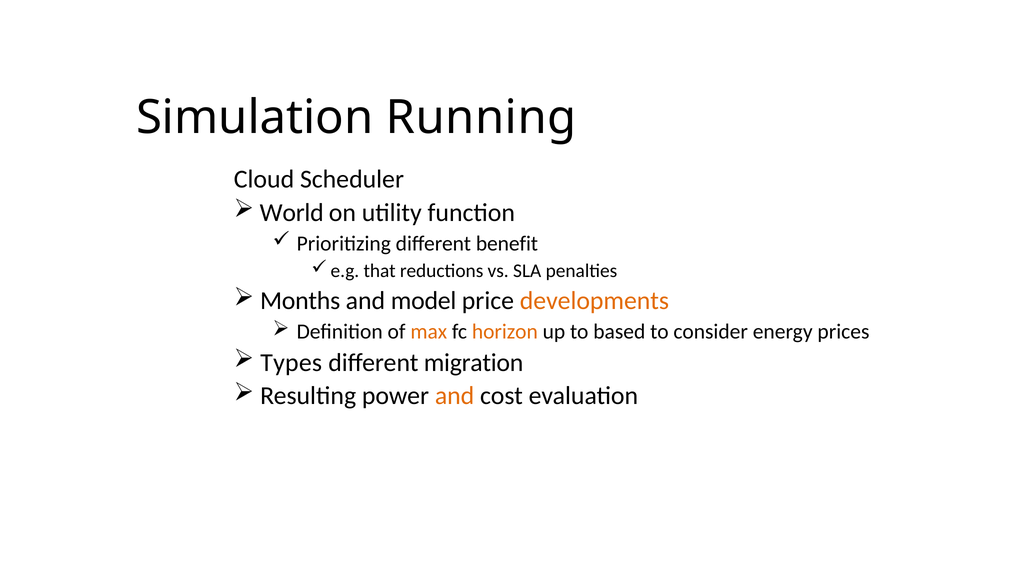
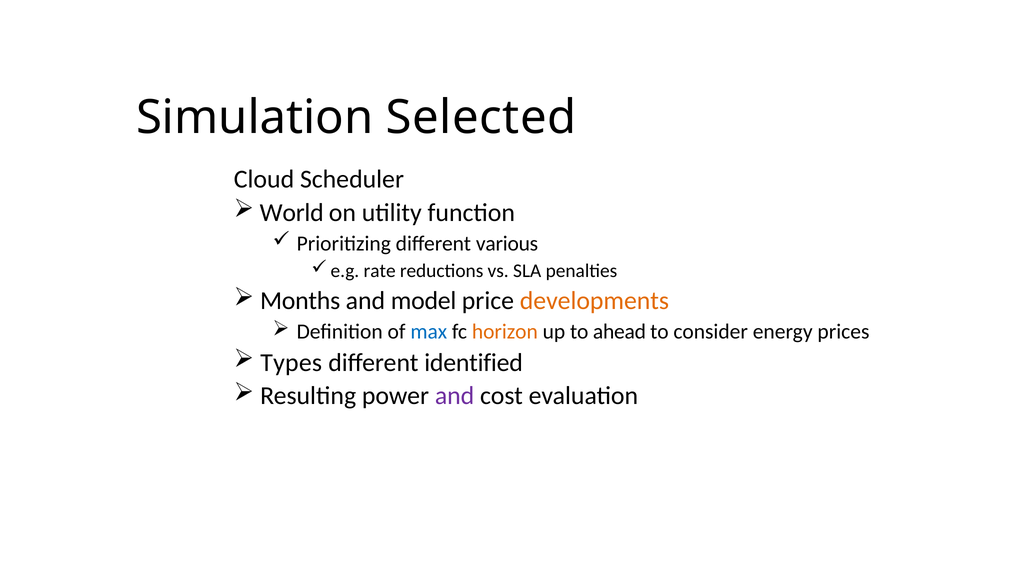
Running: Running -> Selected
benefit: benefit -> various
that: that -> rate
max colour: orange -> blue
based: based -> ahead
migration: migration -> identified
and at (455, 396) colour: orange -> purple
